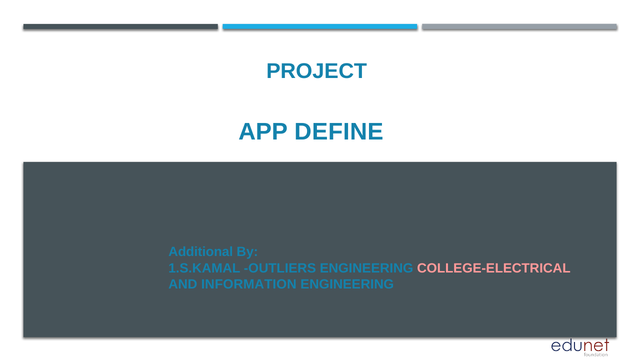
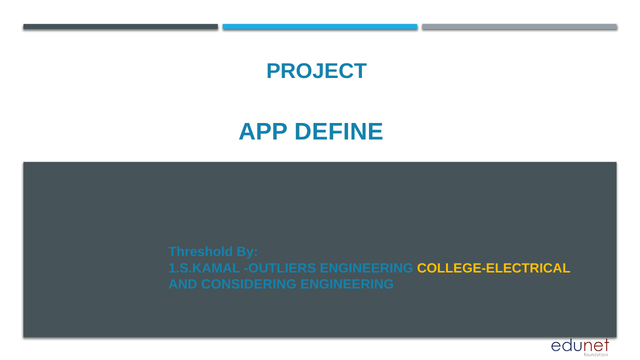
Additional: Additional -> Threshold
COLLEGE-ELECTRICAL colour: pink -> yellow
INFORMATION: INFORMATION -> CONSIDERING
